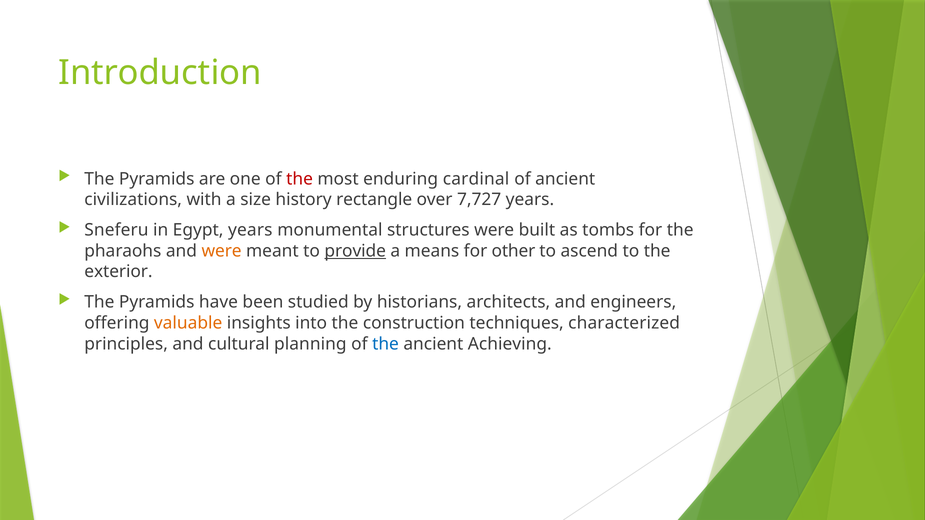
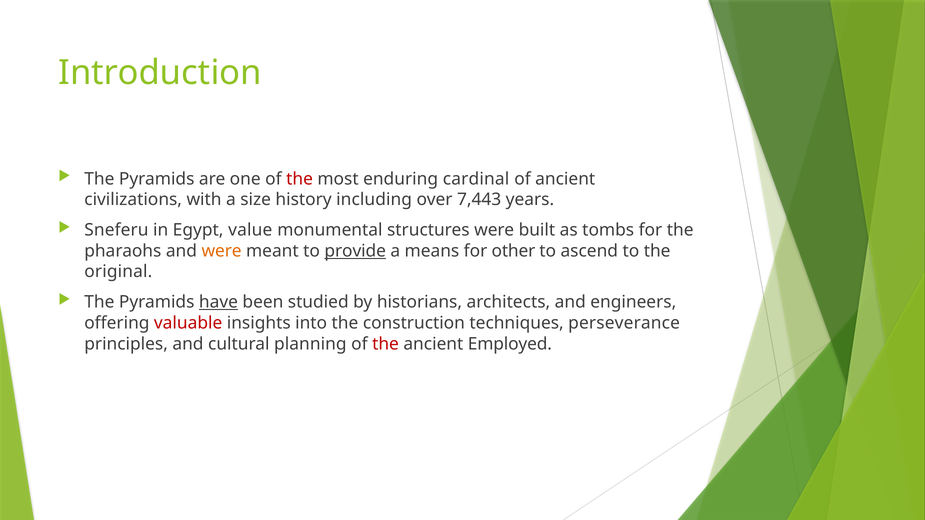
rectangle: rectangle -> including
7,727: 7,727 -> 7,443
Egypt years: years -> value
exterior: exterior -> original
have underline: none -> present
valuable colour: orange -> red
characterized: characterized -> perseverance
the at (386, 344) colour: blue -> red
Achieving: Achieving -> Employed
